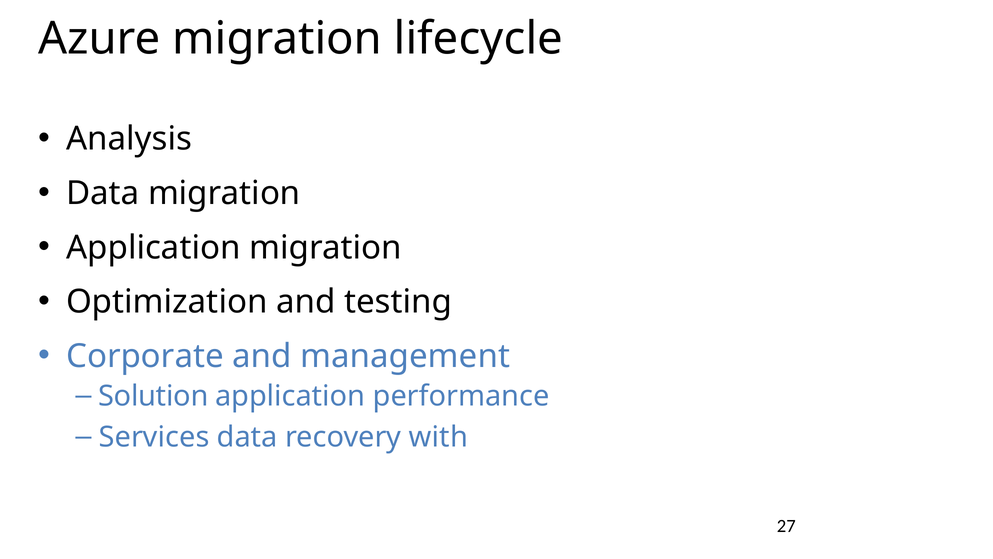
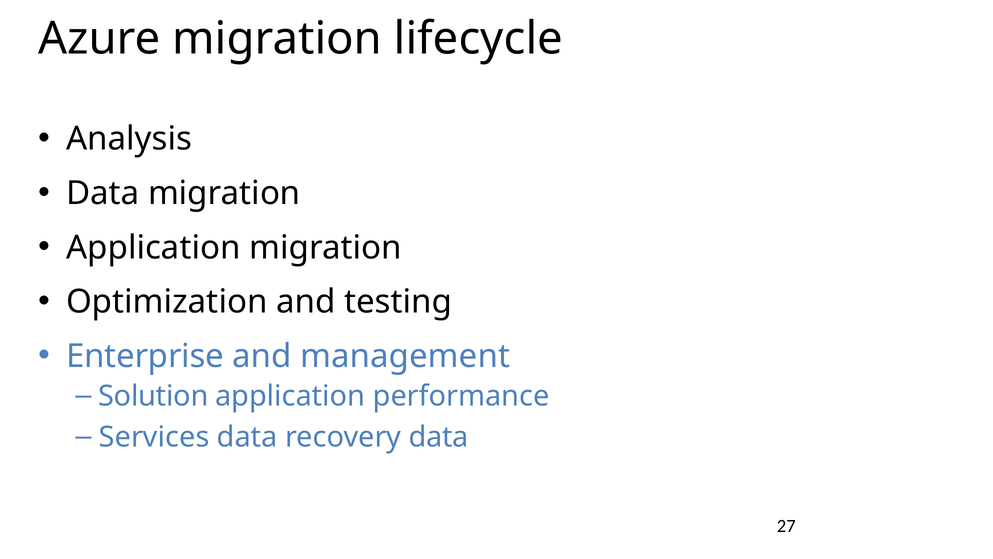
Corporate: Corporate -> Enterprise
recovery with: with -> data
